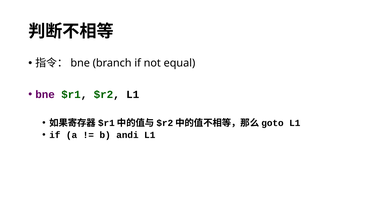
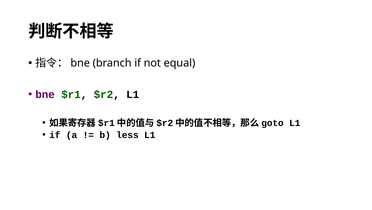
andi: andi -> less
